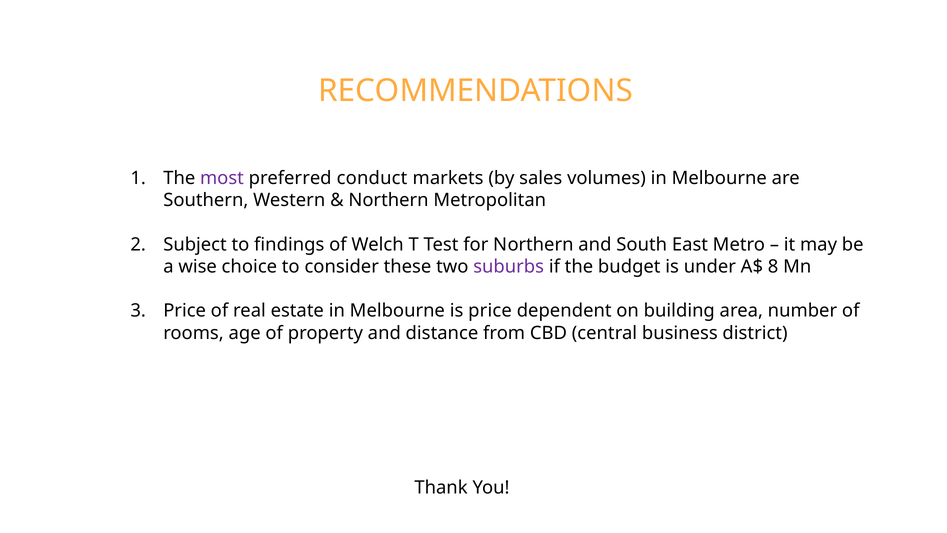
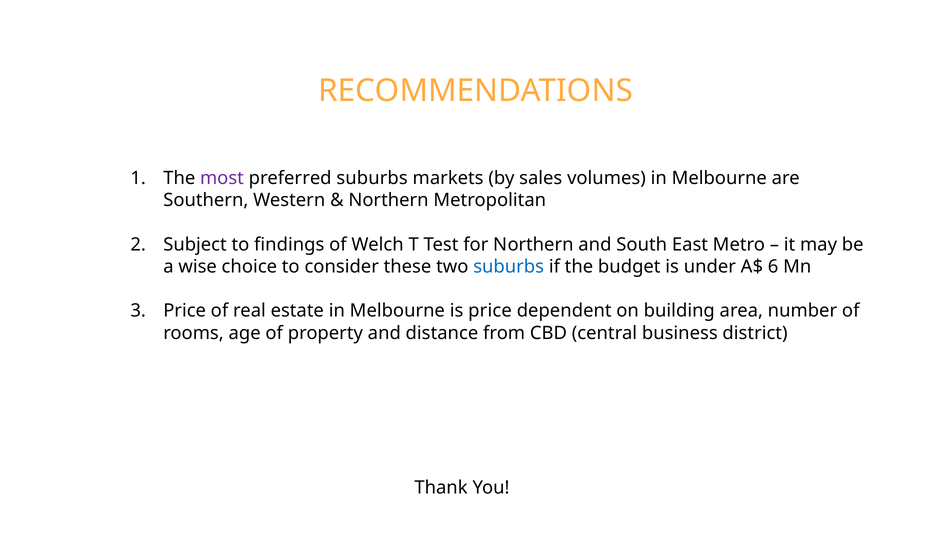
preferred conduct: conduct -> suburbs
suburbs at (509, 266) colour: purple -> blue
8: 8 -> 6
